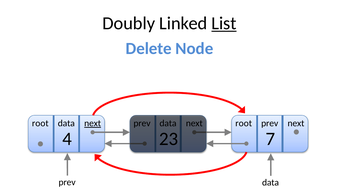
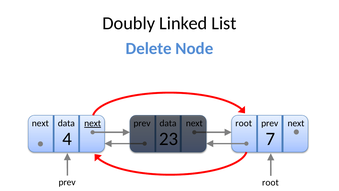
List underline: present -> none
root at (40, 123): root -> next
data at (271, 182): data -> root
